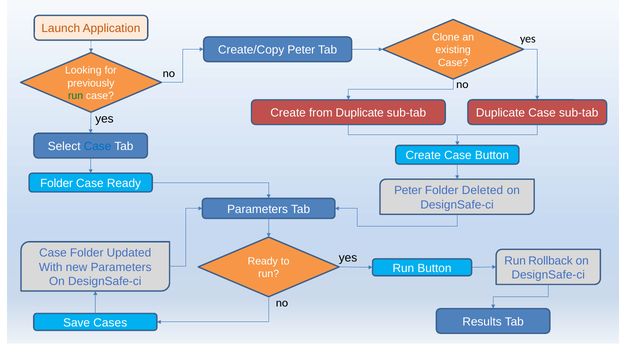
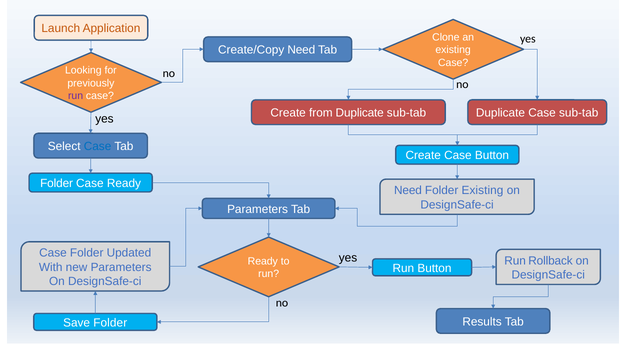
Create/Copy Peter: Peter -> Need
run at (76, 96) colour: green -> purple
Peter at (408, 190): Peter -> Need
Folder Deleted: Deleted -> Existing
Save Cases: Cases -> Folder
